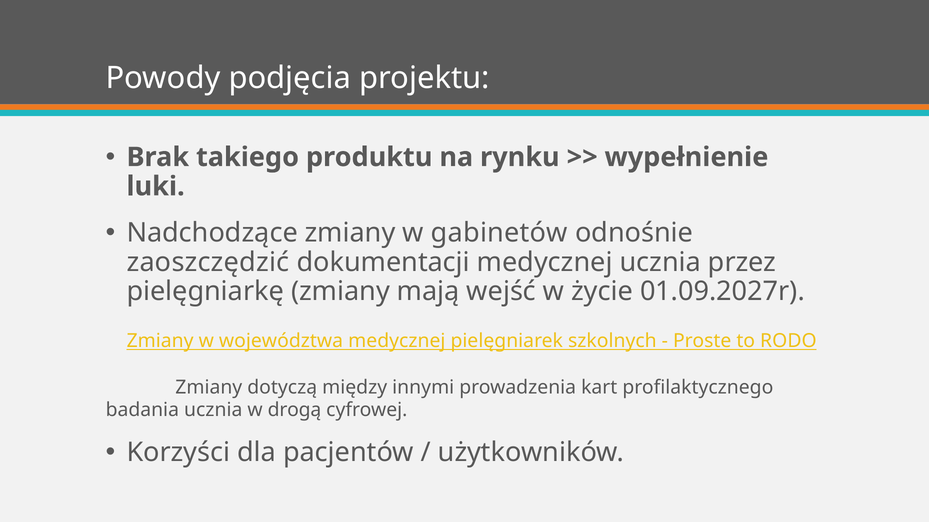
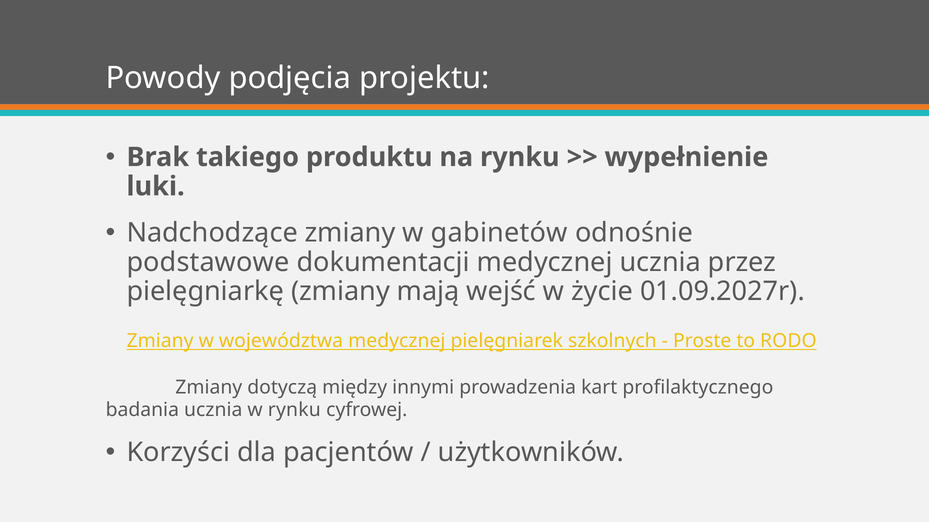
zaoszczędzić: zaoszczędzić -> podstawowe
w drogą: drogą -> rynku
